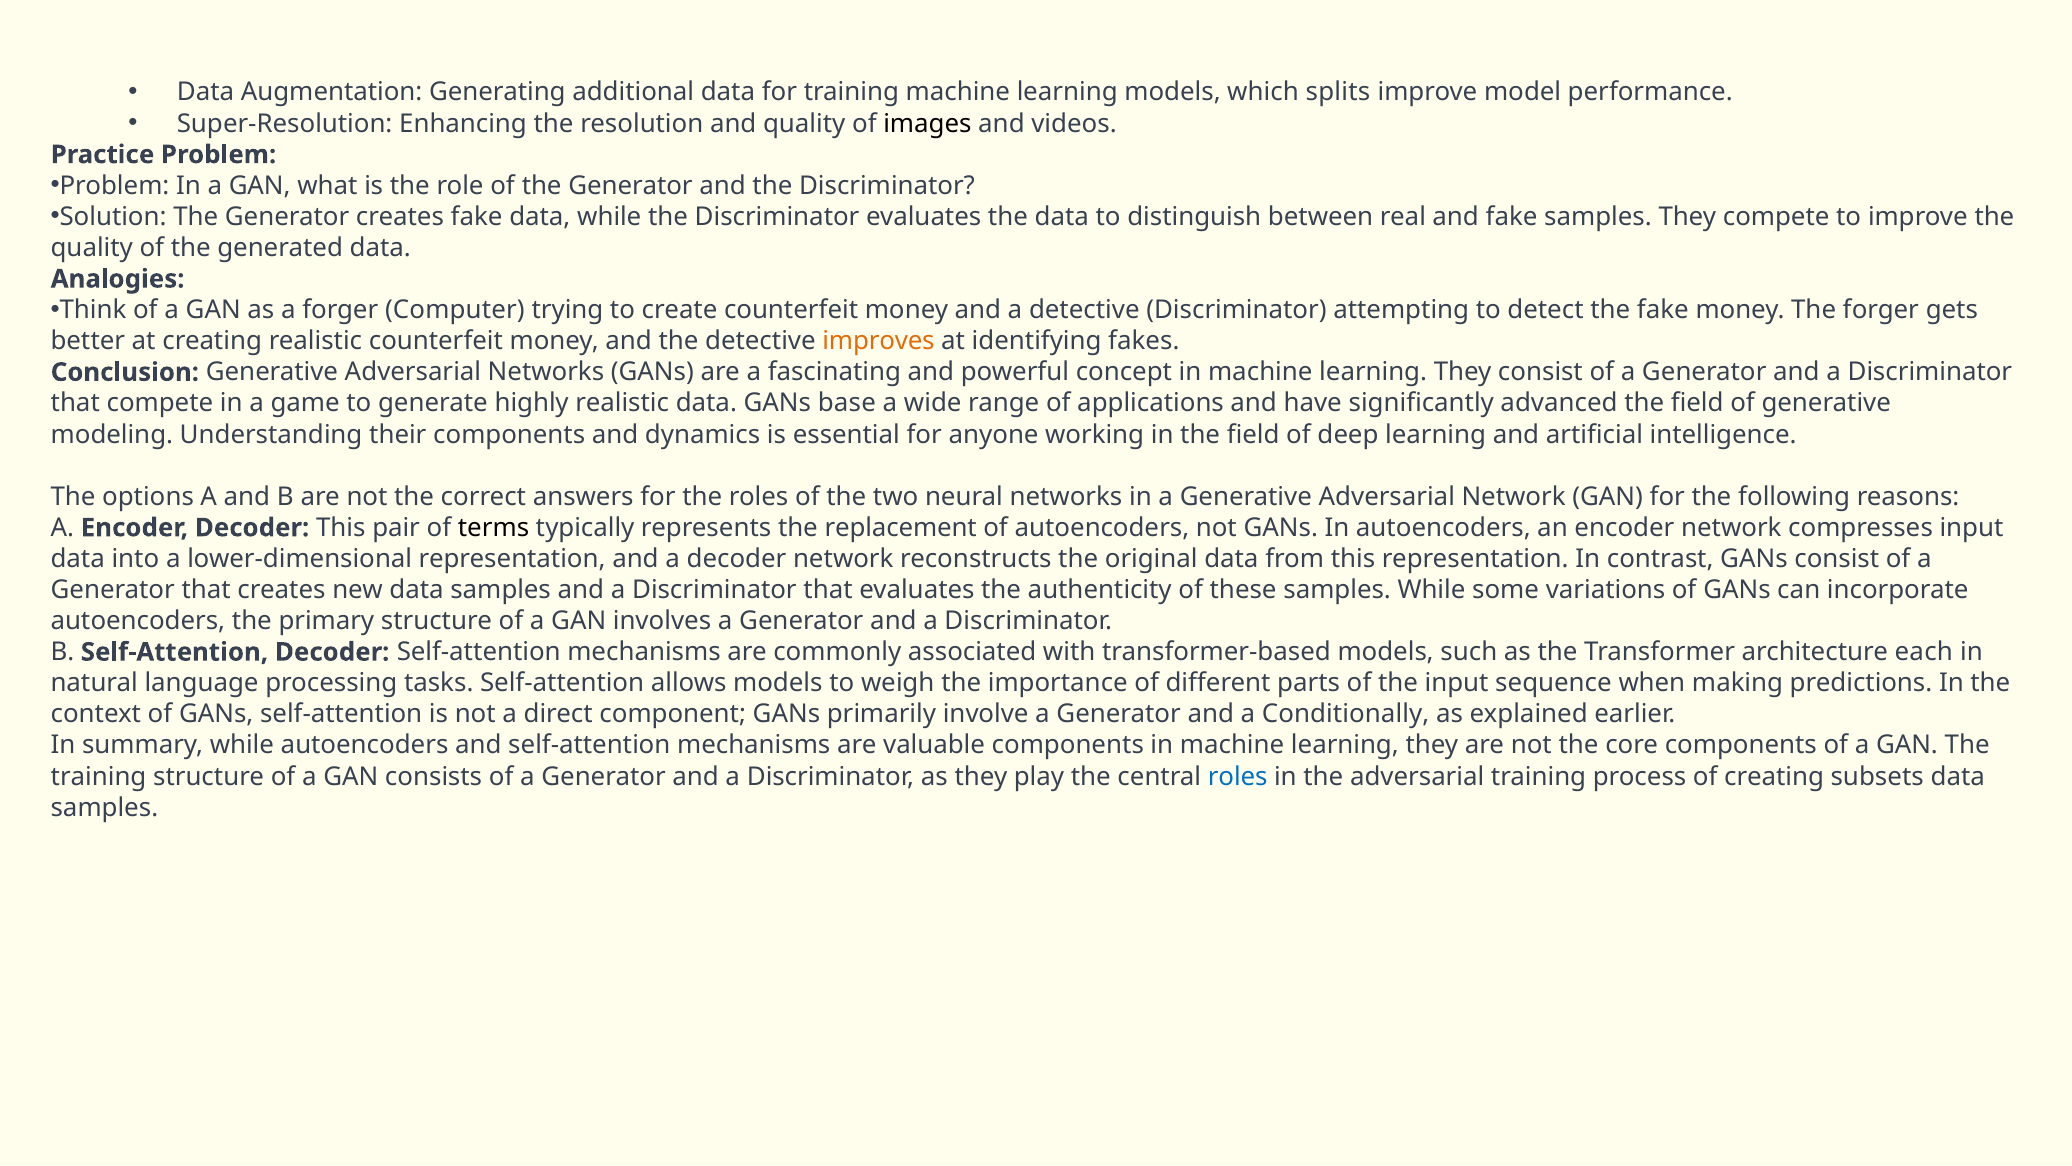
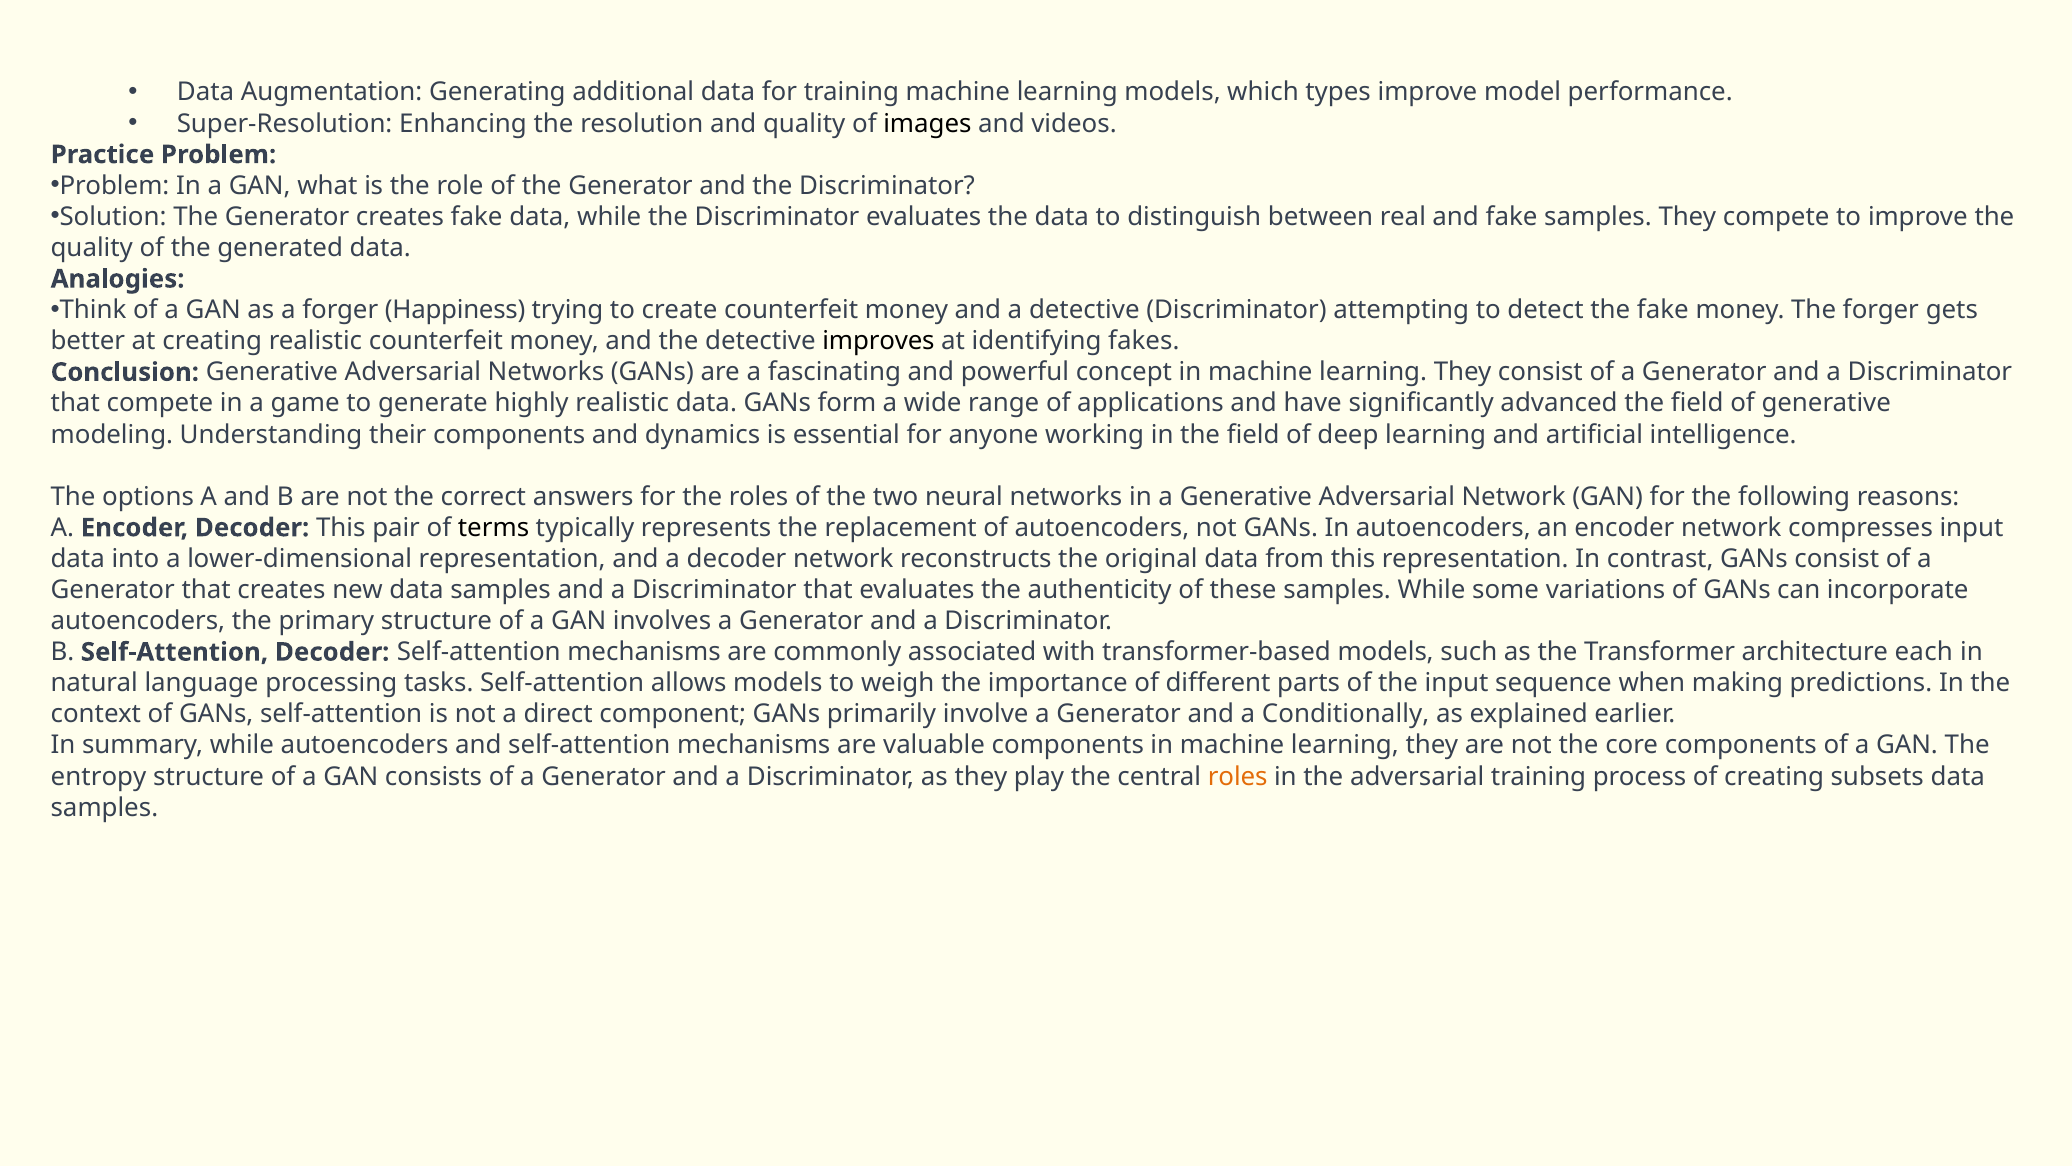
splits: splits -> types
Computer: Computer -> Happiness
improves colour: orange -> black
base: base -> form
training at (99, 776): training -> entropy
roles at (1238, 776) colour: blue -> orange
